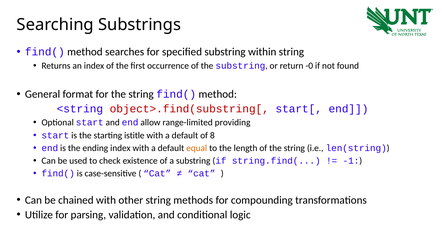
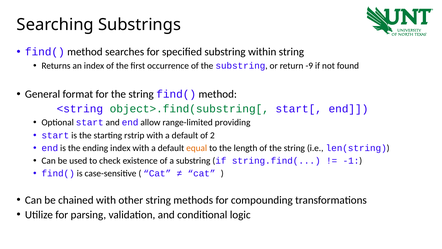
-0: -0 -> -9
object>.find(substring[ colour: red -> green
istitle: istitle -> rstrip
8: 8 -> 2
